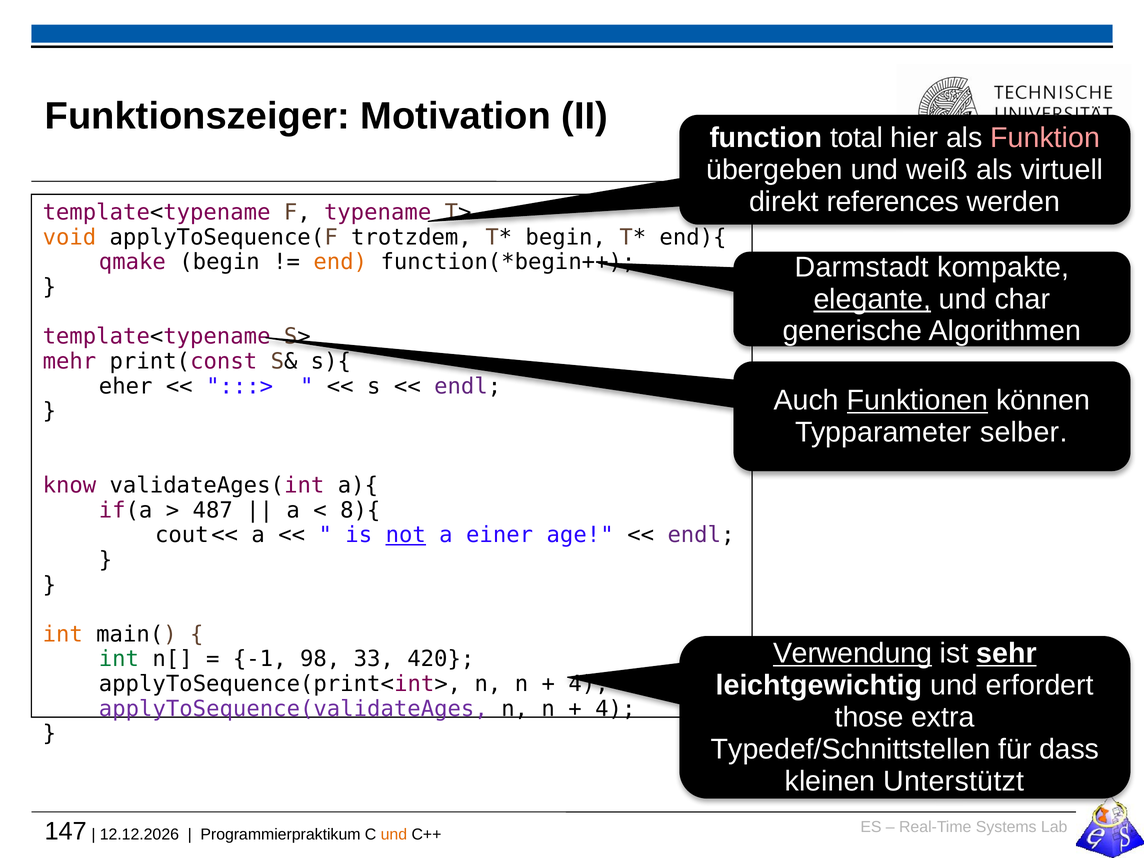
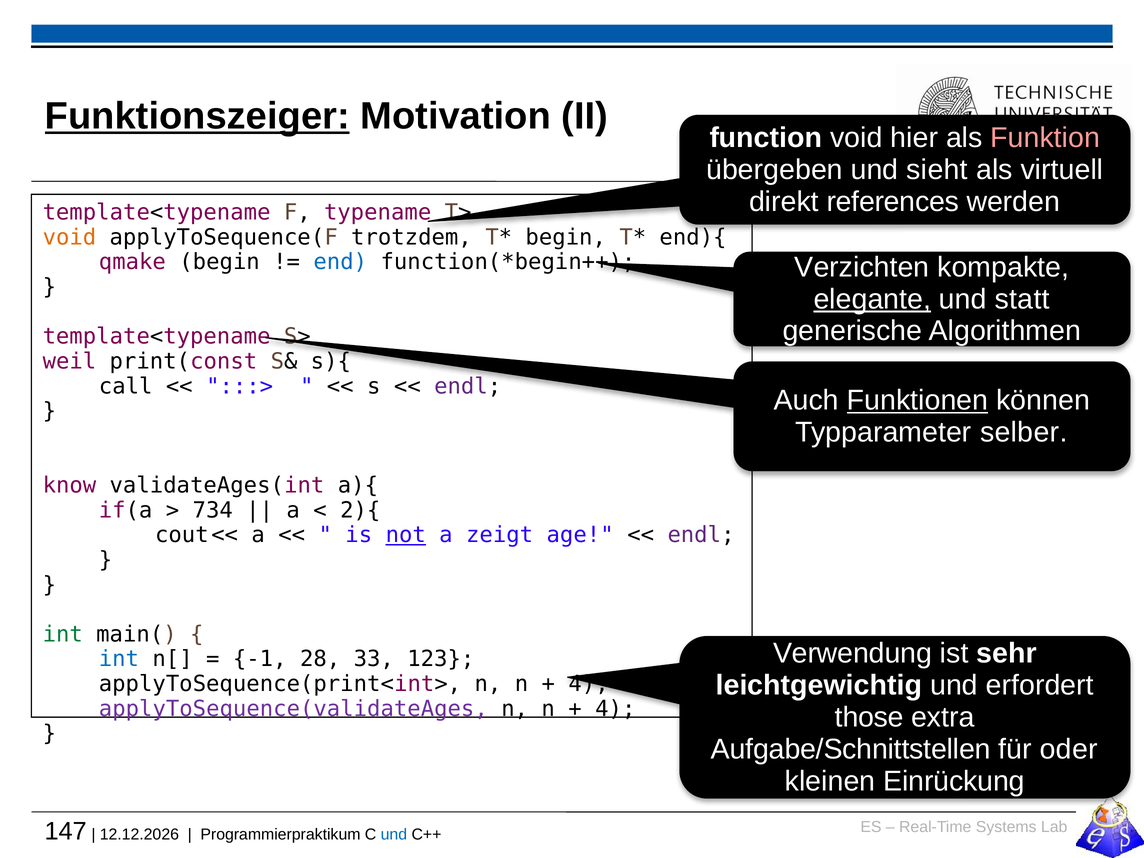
Funktionszeiger underline: none -> present
function total: total -> void
weiß: weiß -> sieht
end colour: orange -> blue
Darmstadt: Darmstadt -> Verzichten
char: char -> statt
mehr: mehr -> weil
eher: eher -> call
487: 487 -> 734
8){: 8){ -> 2){
einer: einer -> zeigt
int at (63, 634) colour: orange -> green
Verwendung underline: present -> none
sehr underline: present -> none
int at (119, 659) colour: green -> blue
98: 98 -> 28
420: 420 -> 123
Typedef/Schnittstellen: Typedef/Schnittstellen -> Aufgabe/Schnittstellen
dass: dass -> oder
Unterstützt: Unterstützt -> Einrückung
und at (394, 835) colour: orange -> blue
